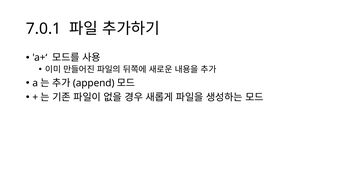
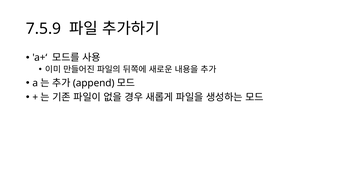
7.0.1: 7.0.1 -> 7.5.9
